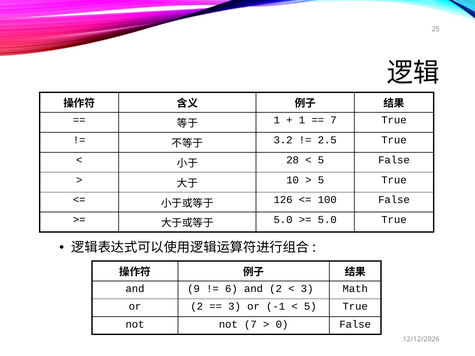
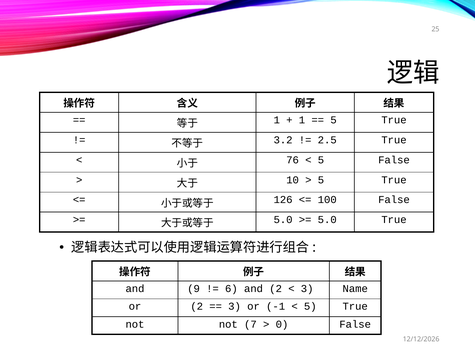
7 at (334, 120): 7 -> 5
28: 28 -> 76
Math: Math -> Name
